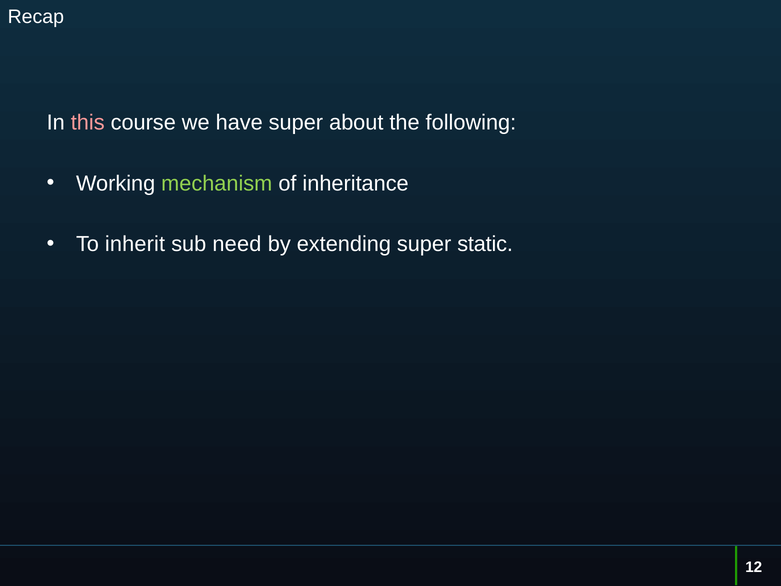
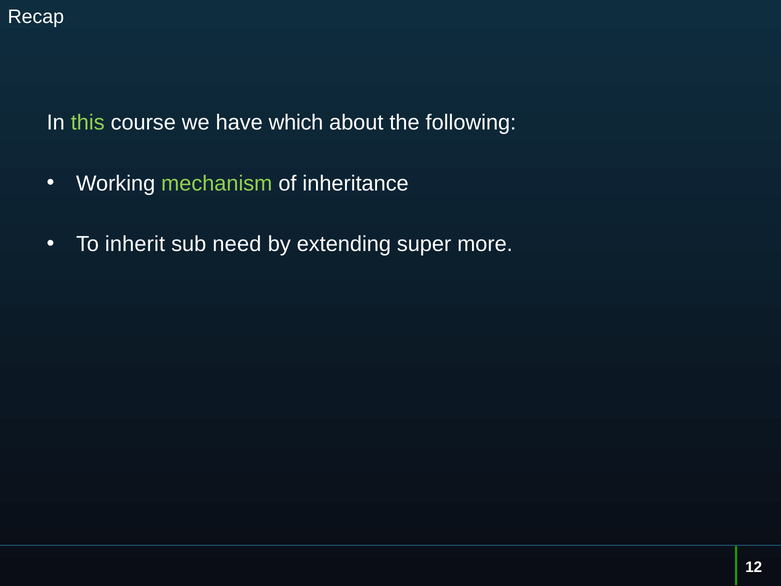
this colour: pink -> light green
have super: super -> which
static: static -> more
